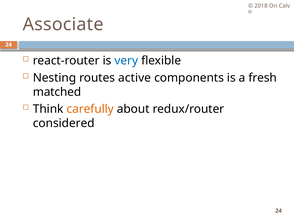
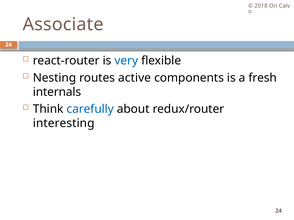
matched: matched -> internals
carefully colour: orange -> blue
considered: considered -> interesting
